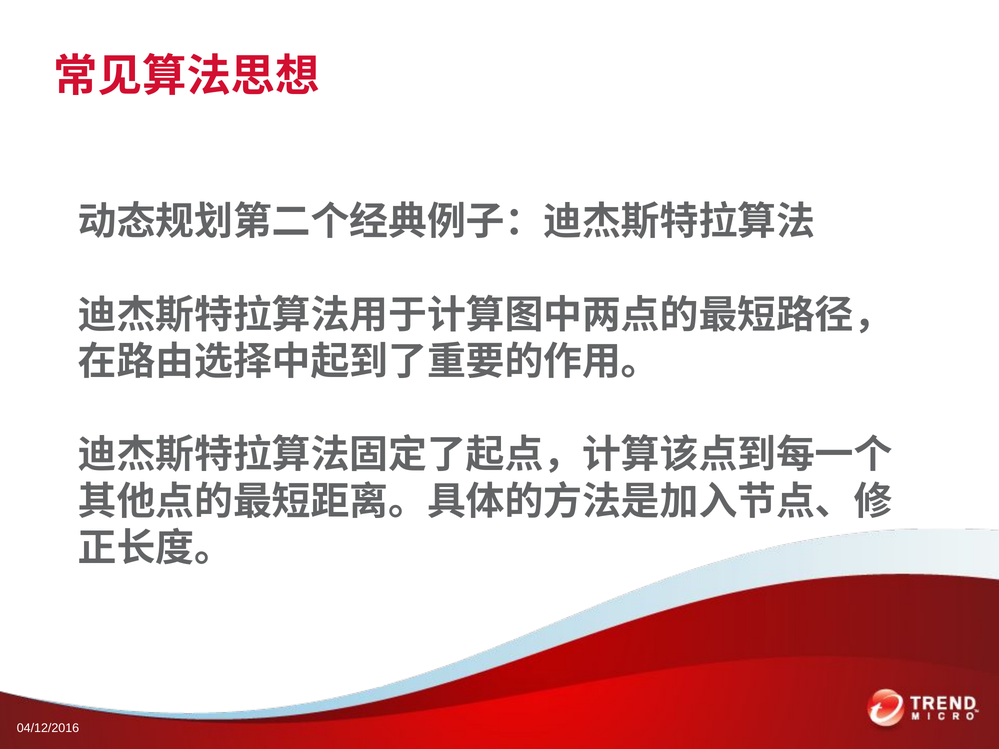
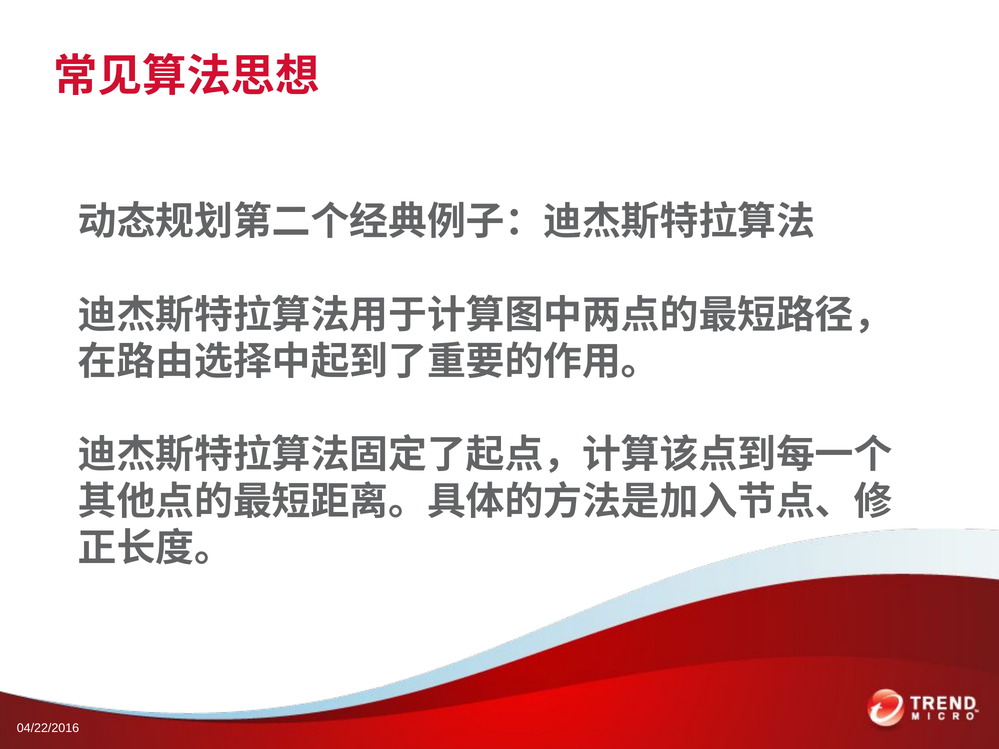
04/12/2016: 04/12/2016 -> 04/22/2016
